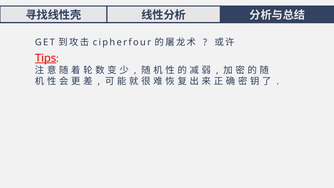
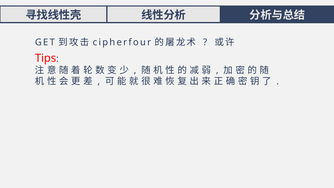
Tips underline: present -> none
